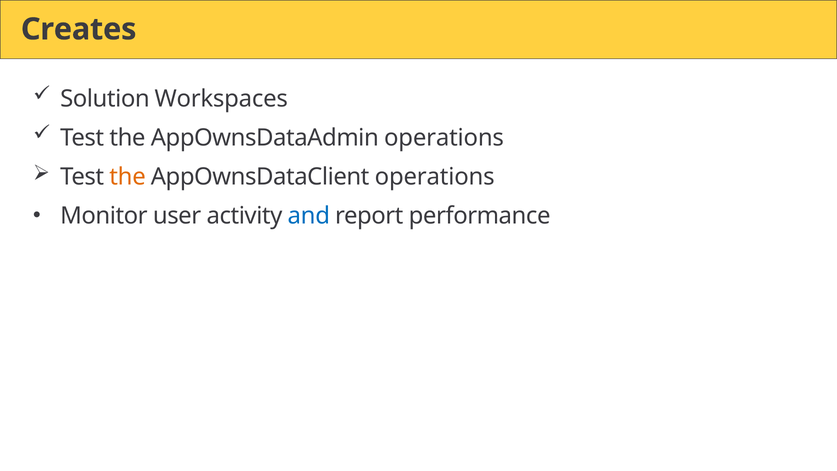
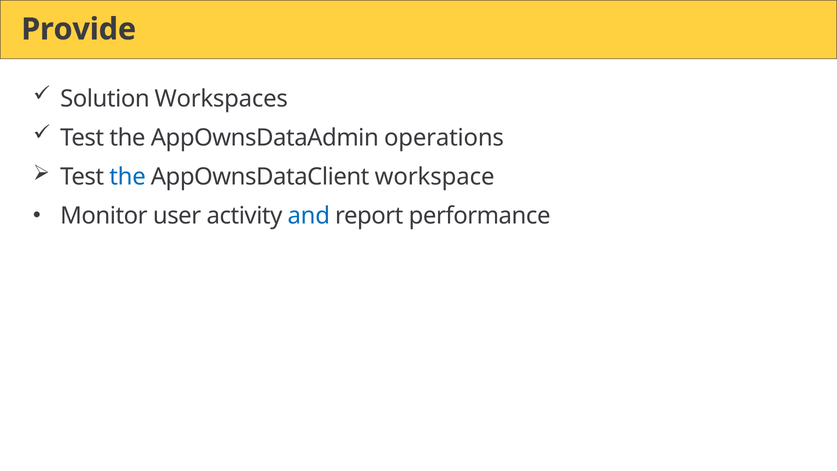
Creates: Creates -> Provide
the at (128, 177) colour: orange -> blue
AppOwnsDataClient operations: operations -> workspace
